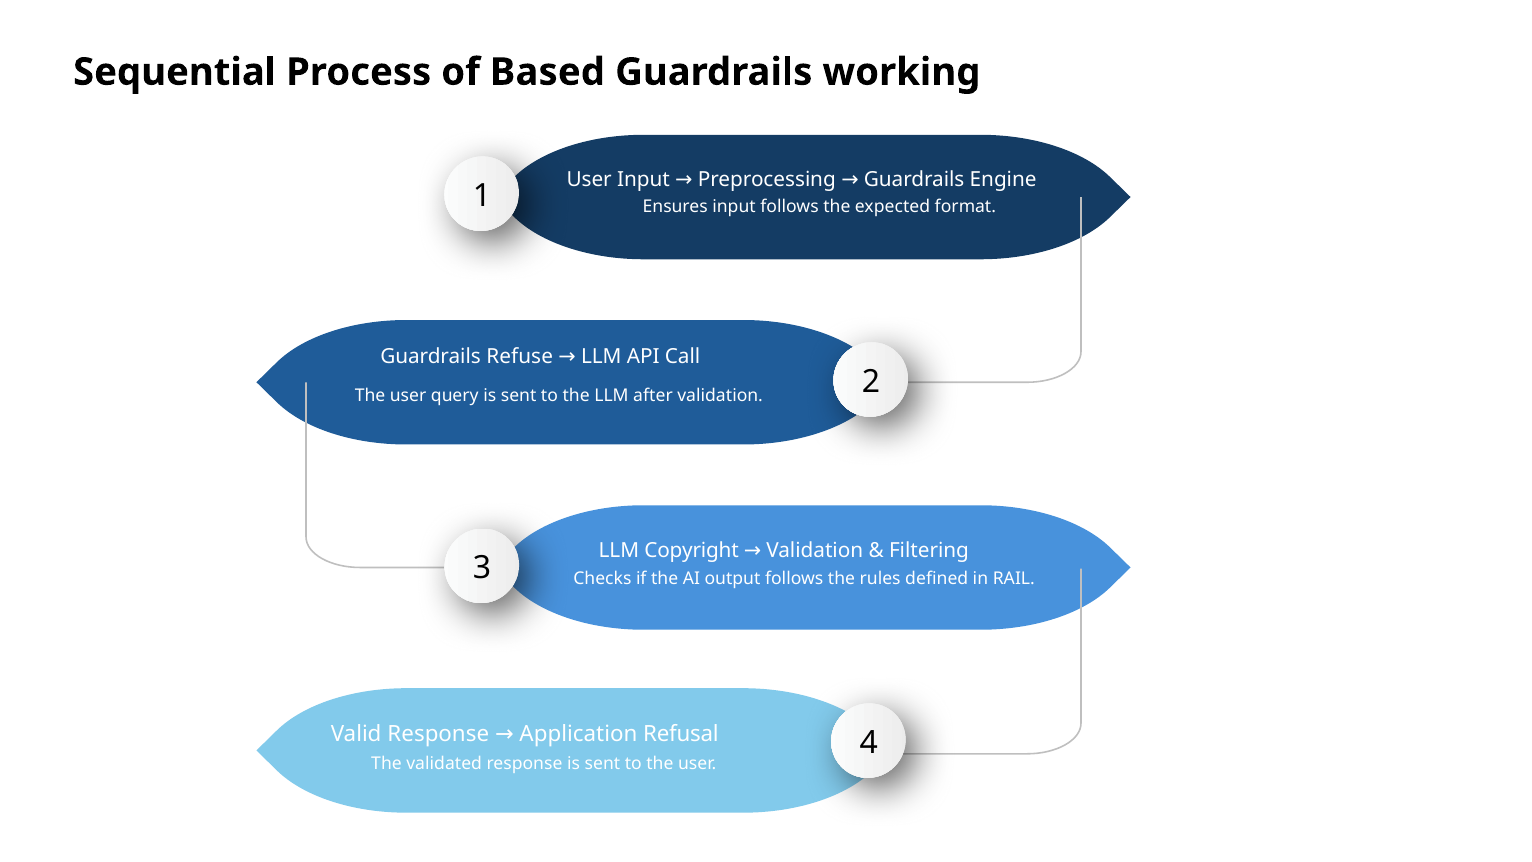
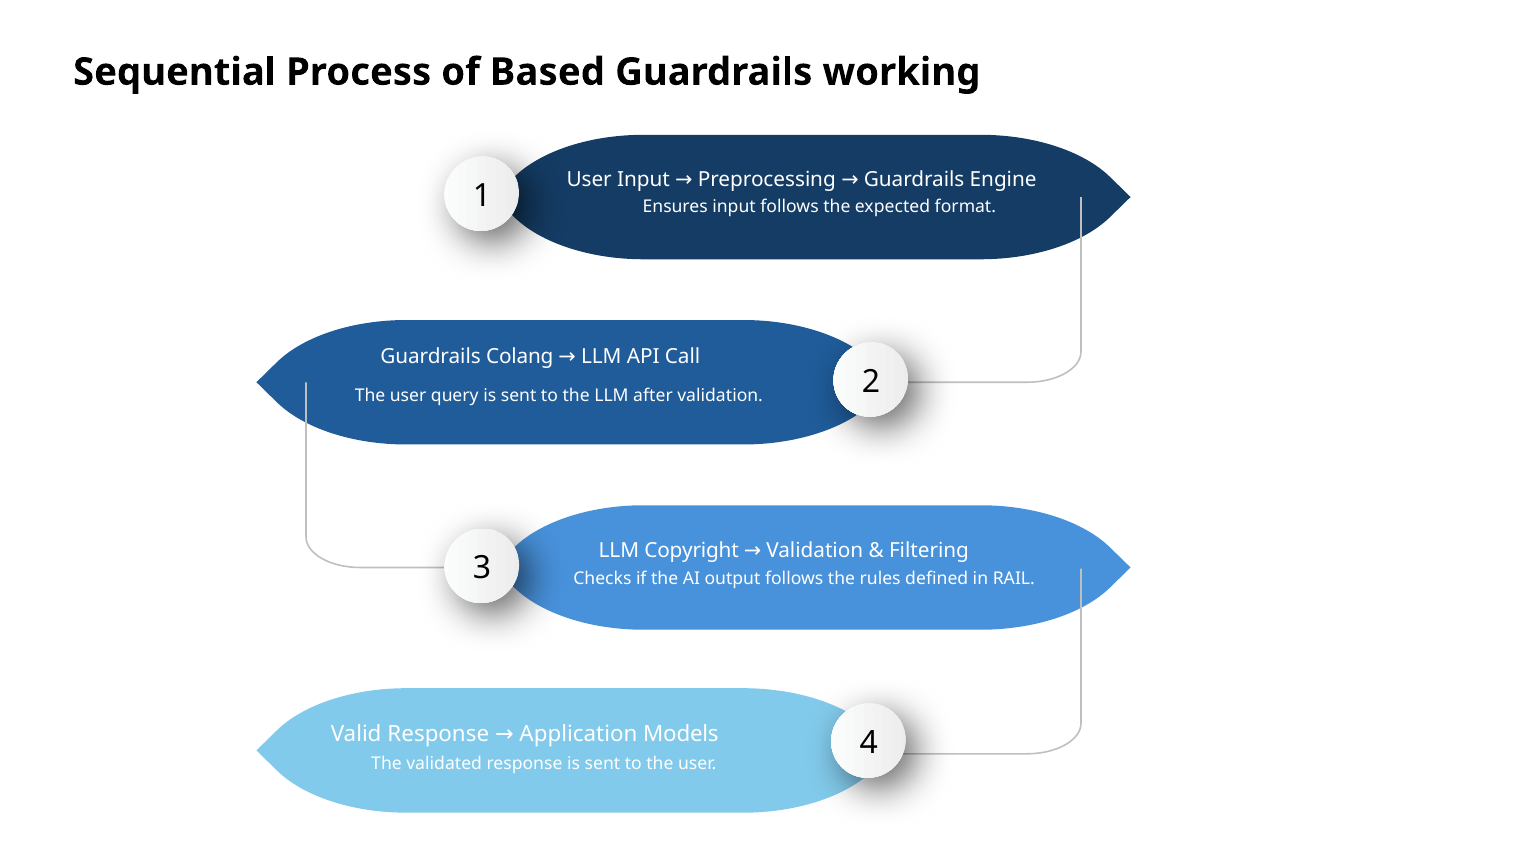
Refuse: Refuse -> Colang
Refusal: Refusal -> Models
